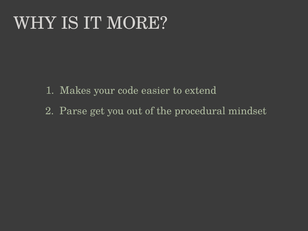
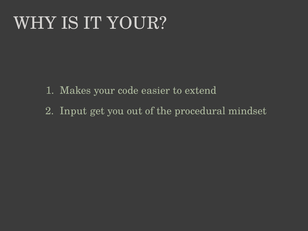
IT MORE: MORE -> YOUR
Parse: Parse -> Input
